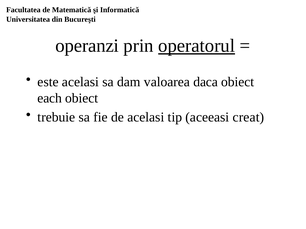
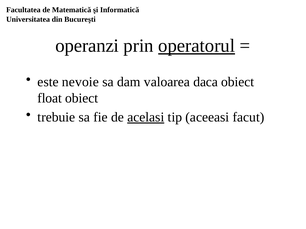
este acelasi: acelasi -> nevoie
each: each -> float
acelasi at (146, 117) underline: none -> present
creat: creat -> facut
